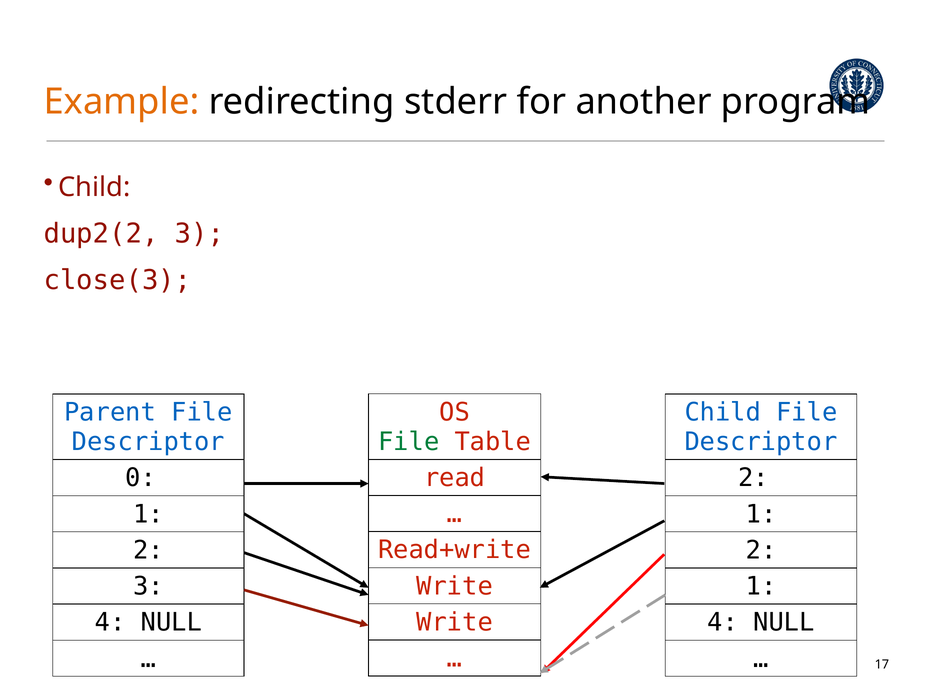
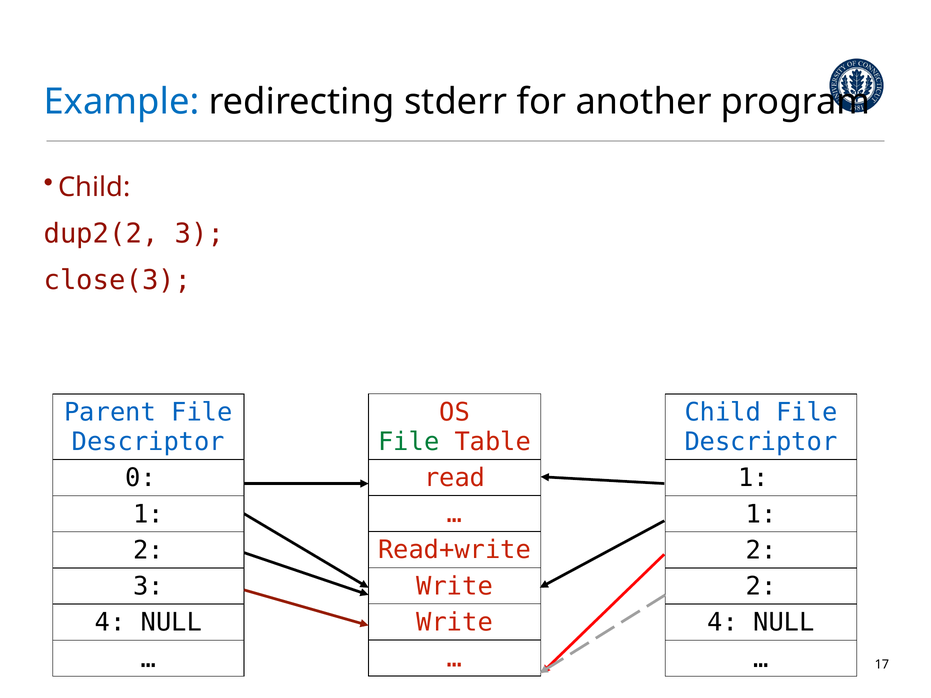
Example colour: orange -> blue
2 at (753, 478): 2 -> 1
1 at (761, 587): 1 -> 2
